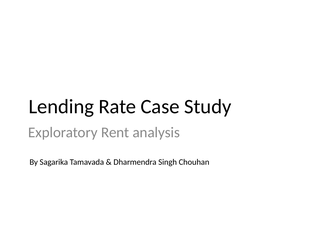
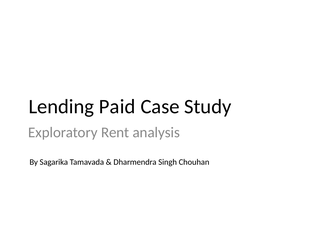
Rate: Rate -> Paid
